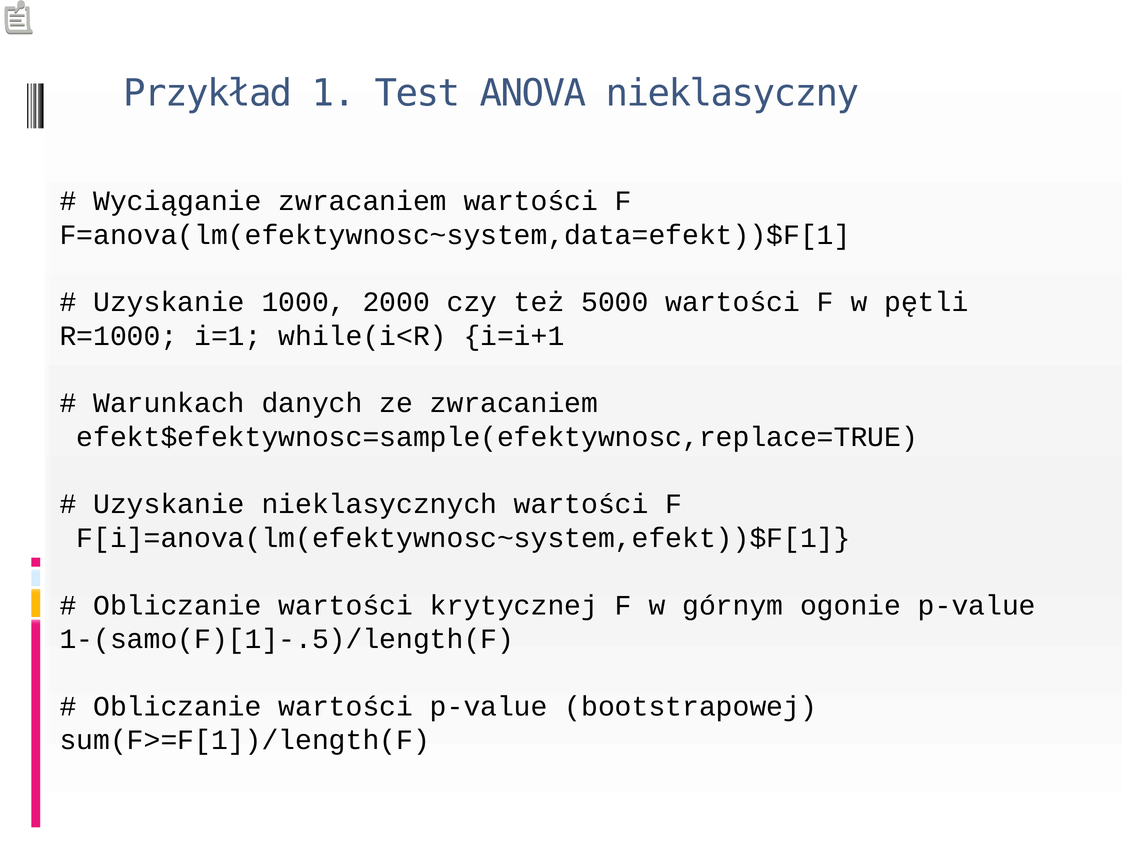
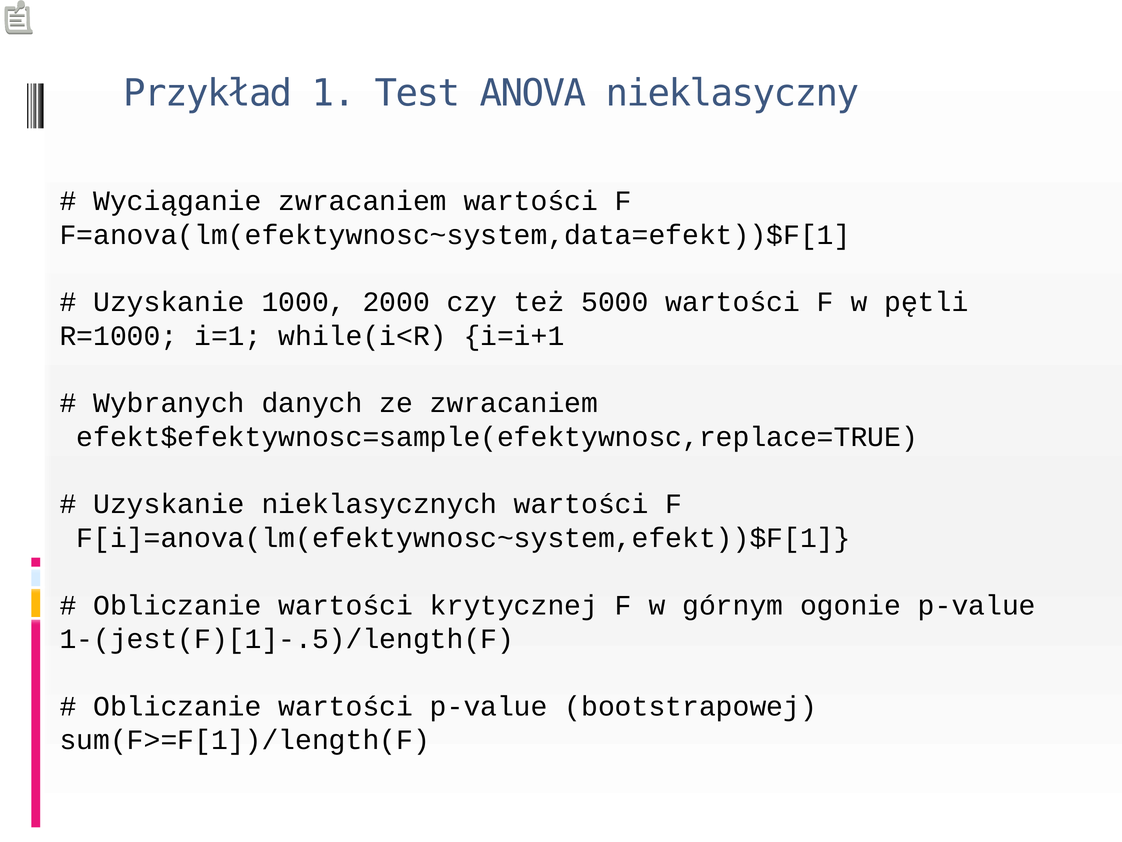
Warunkach: Warunkach -> Wybranych
1-(samo(F)[1]-.5)/length(F: 1-(samo(F)[1]-.5)/length(F -> 1-(jest(F)[1]-.5)/length(F
